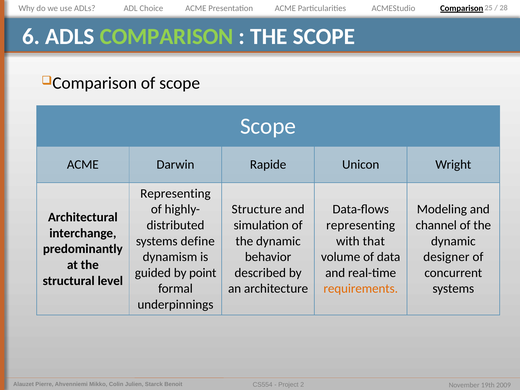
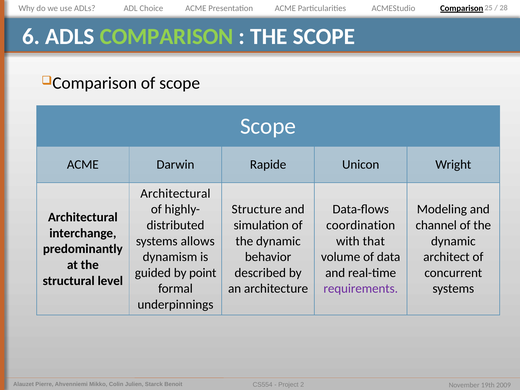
Representing at (175, 193): Representing -> Architectural
representing at (361, 225): representing -> coordination
define: define -> allows
designer: designer -> architect
requirements colour: orange -> purple
